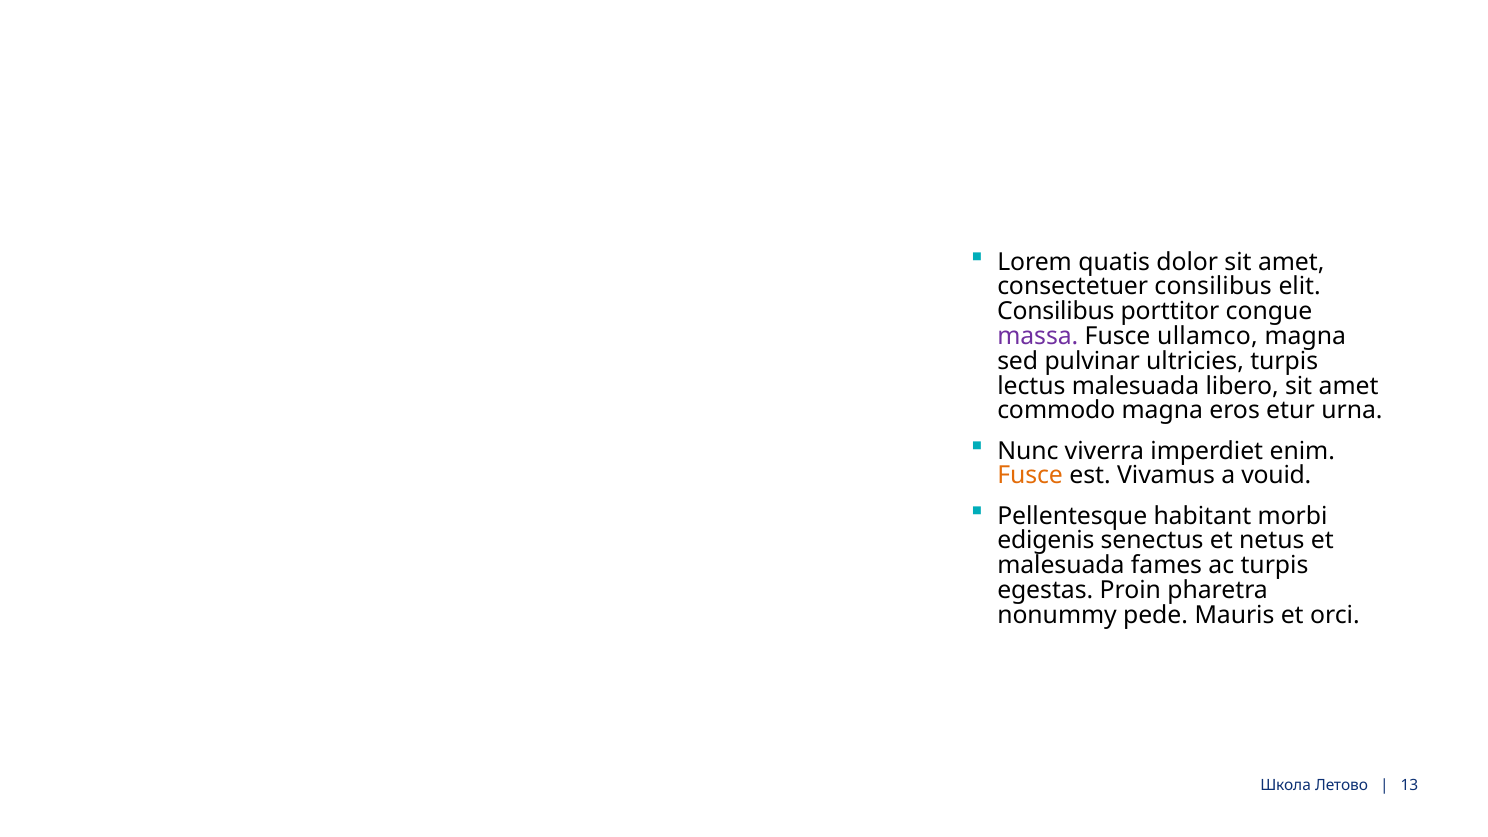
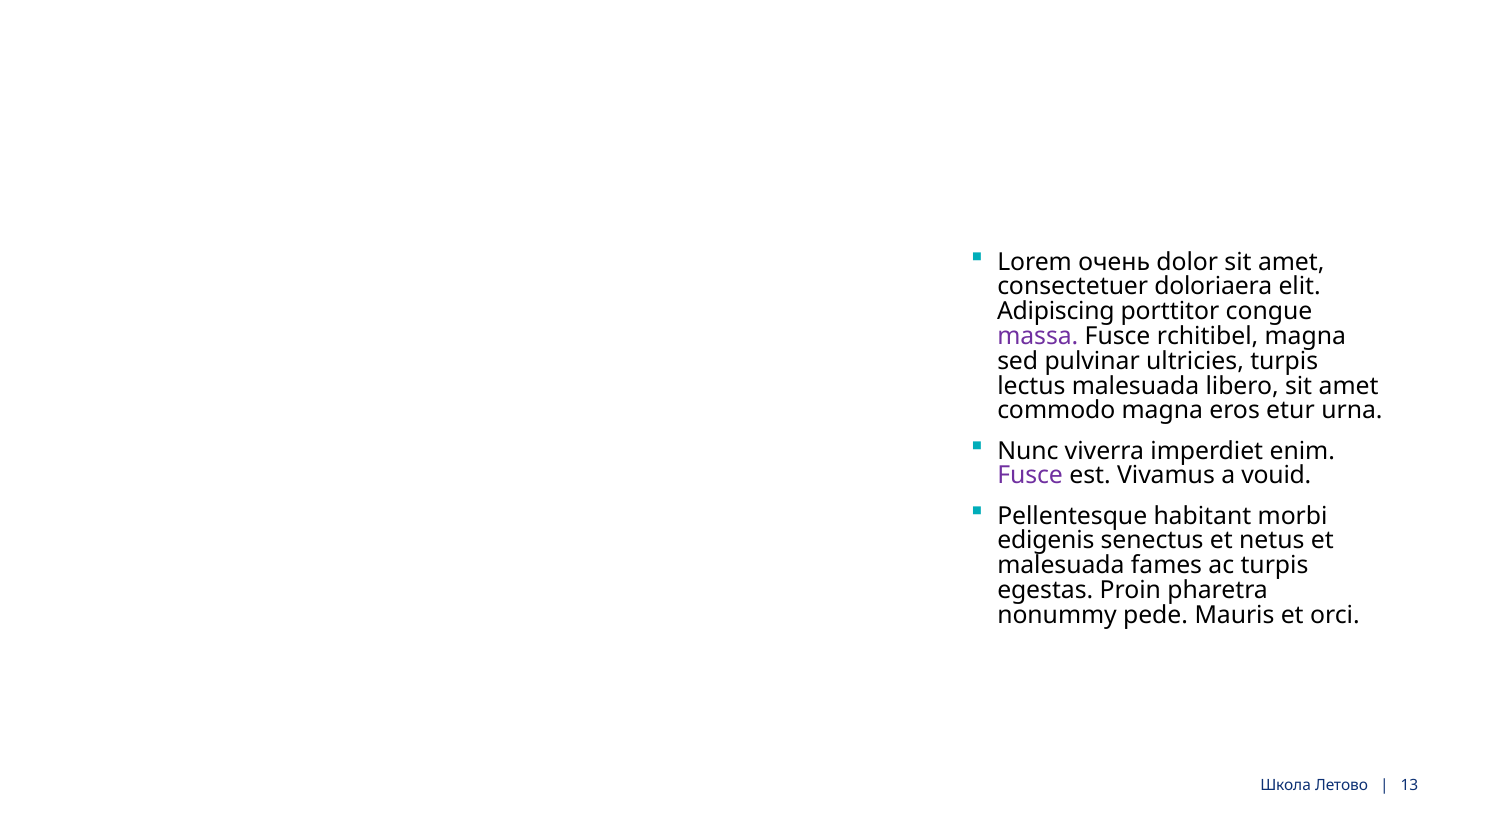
quatis: quatis -> очень
consectetuer consilibus: consilibus -> doloriaera
Consilibus at (1056, 312): Consilibus -> Adipiscing
ullamco: ullamco -> rchitibel
Fusce at (1030, 476) colour: orange -> purple
